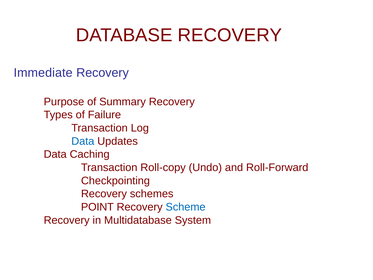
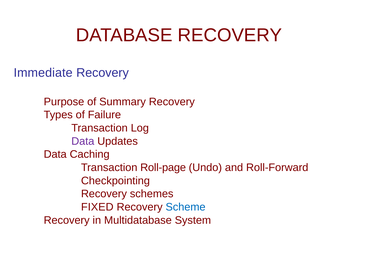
Data at (83, 141) colour: blue -> purple
Roll-copy: Roll-copy -> Roll-page
POINT: POINT -> FIXED
